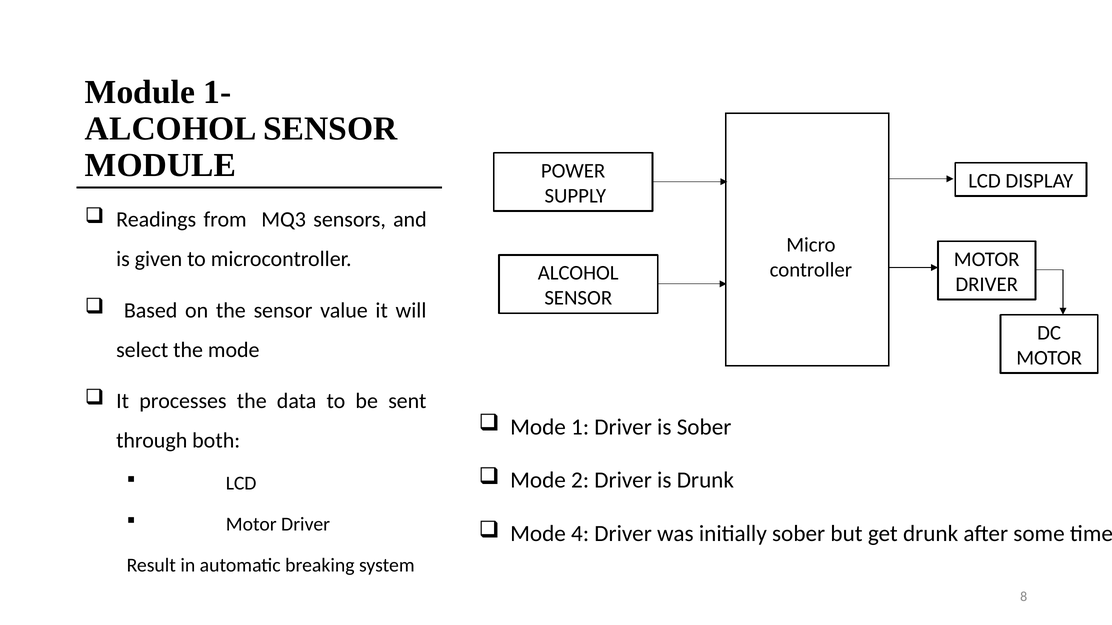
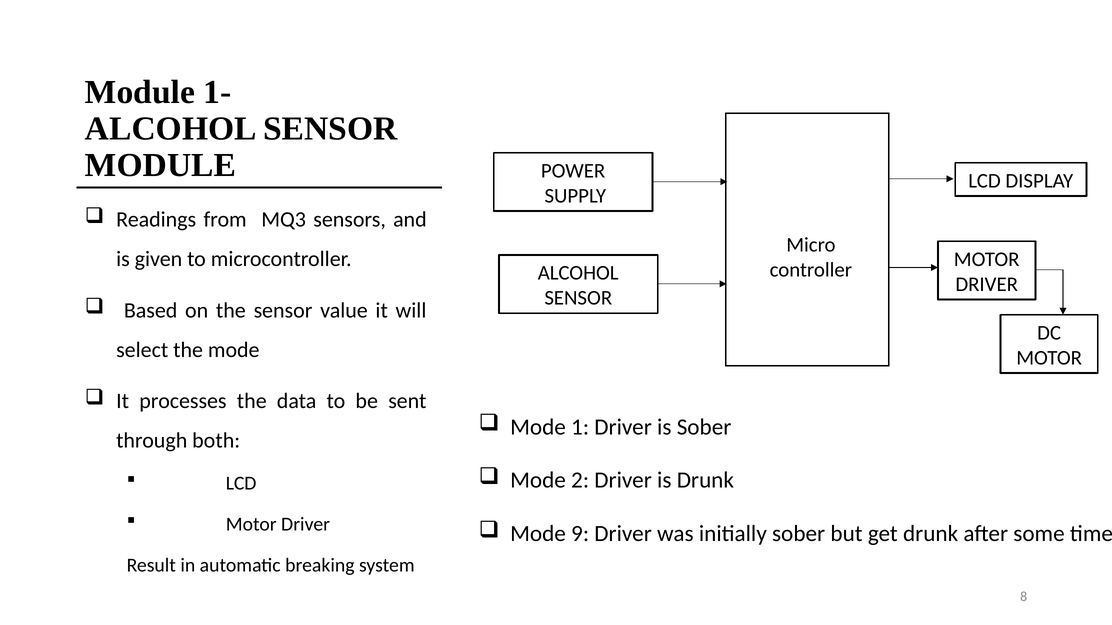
4: 4 -> 9
